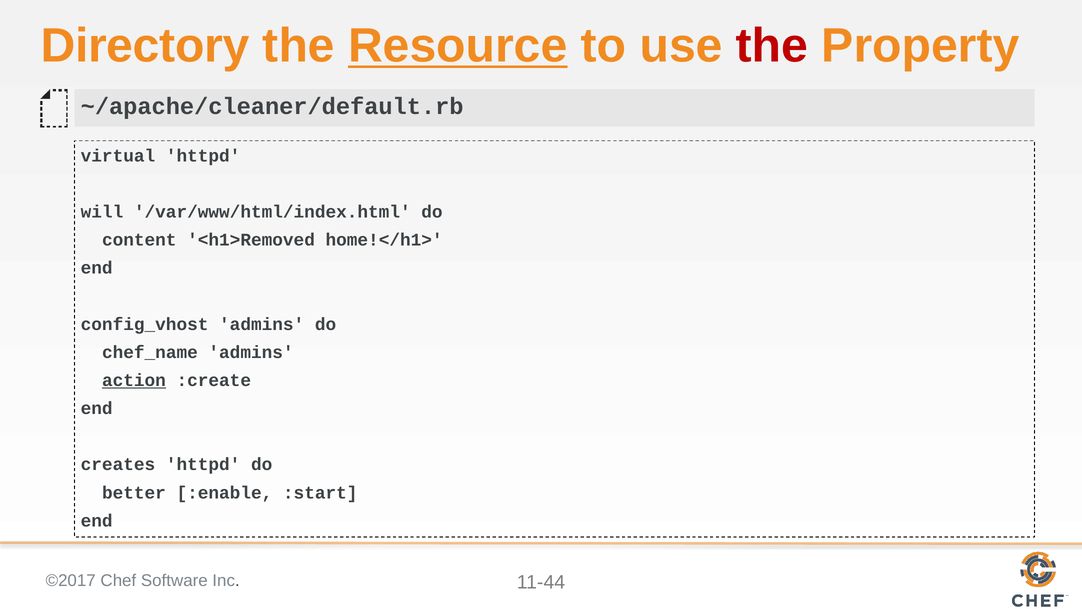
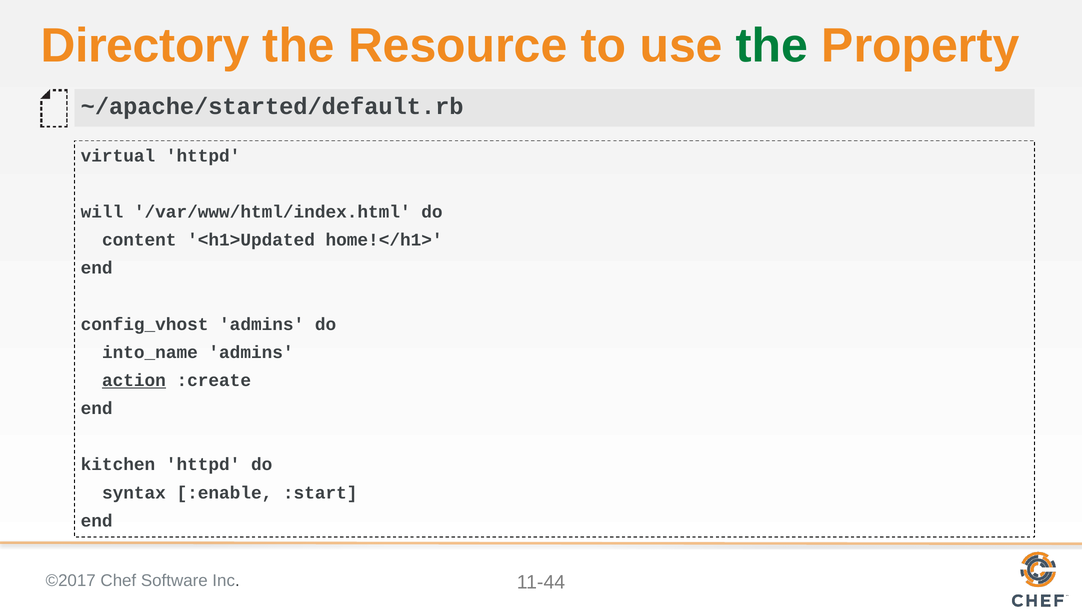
Resource underline: present -> none
the at (772, 46) colour: red -> green
~/apache/cleaner/default.rb: ~/apache/cleaner/default.rb -> ~/apache/started/default.rb
<h1>Removed: <h1>Removed -> <h1>Updated
chef_name: chef_name -> into_name
creates: creates -> kitchen
better: better -> syntax
